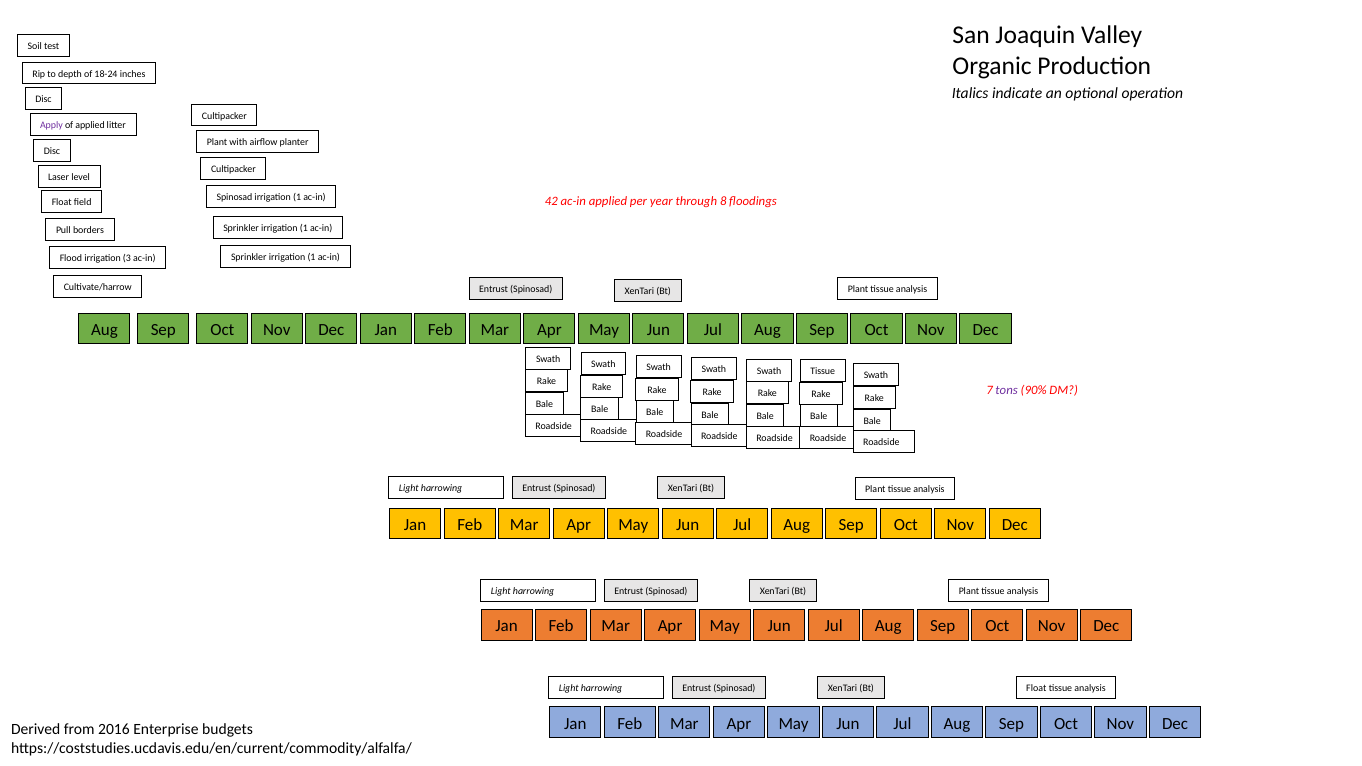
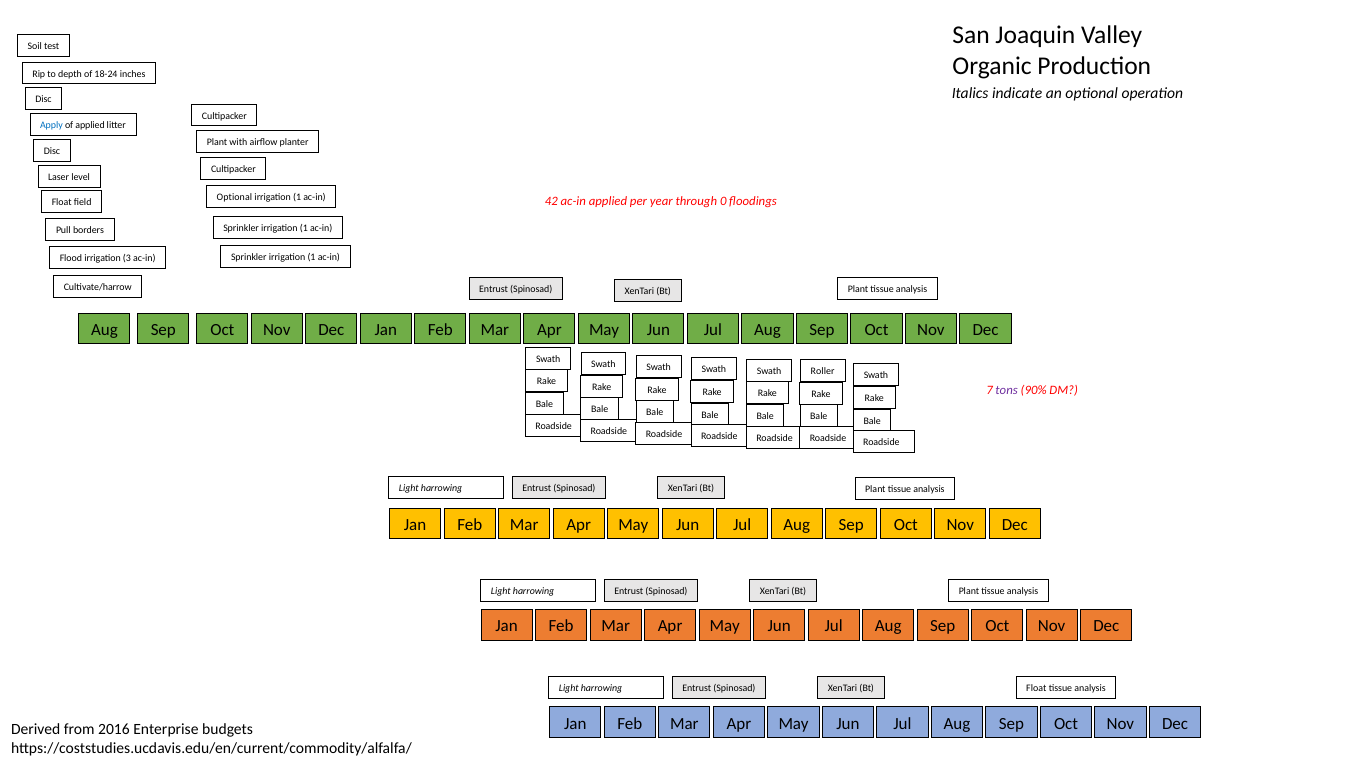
Apply colour: purple -> blue
Spinosad at (234, 198): Spinosad -> Optional
8: 8 -> 0
Tissue at (823, 371): Tissue -> Roller
